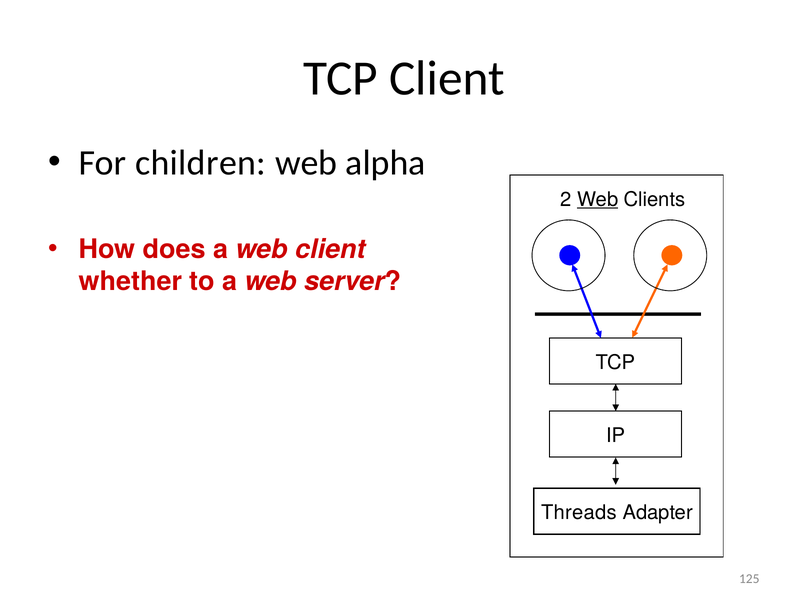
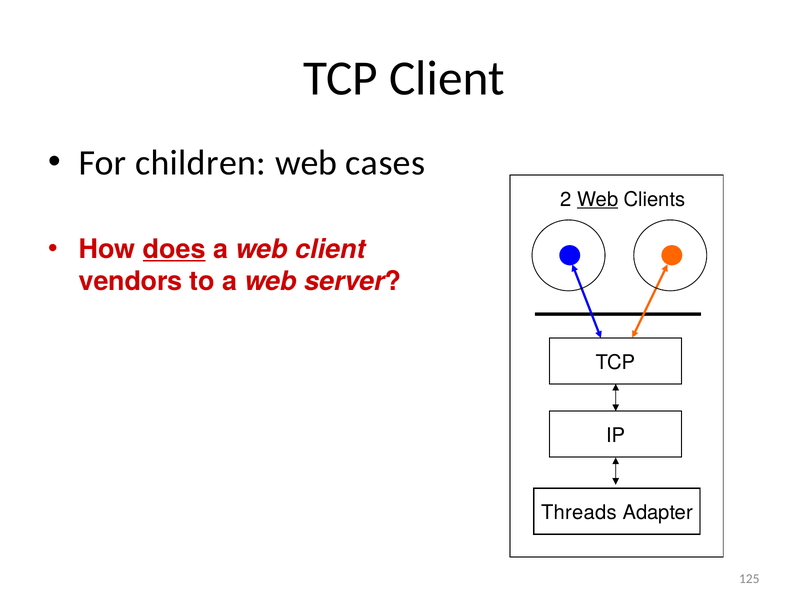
alpha: alpha -> cases
does underline: none -> present
whether: whether -> vendors
